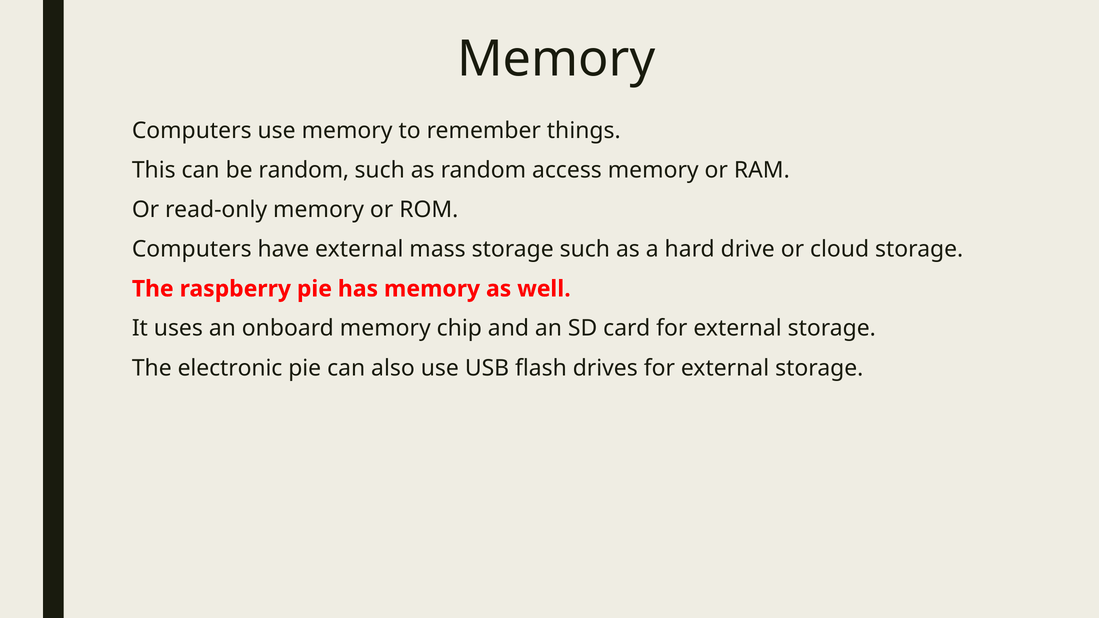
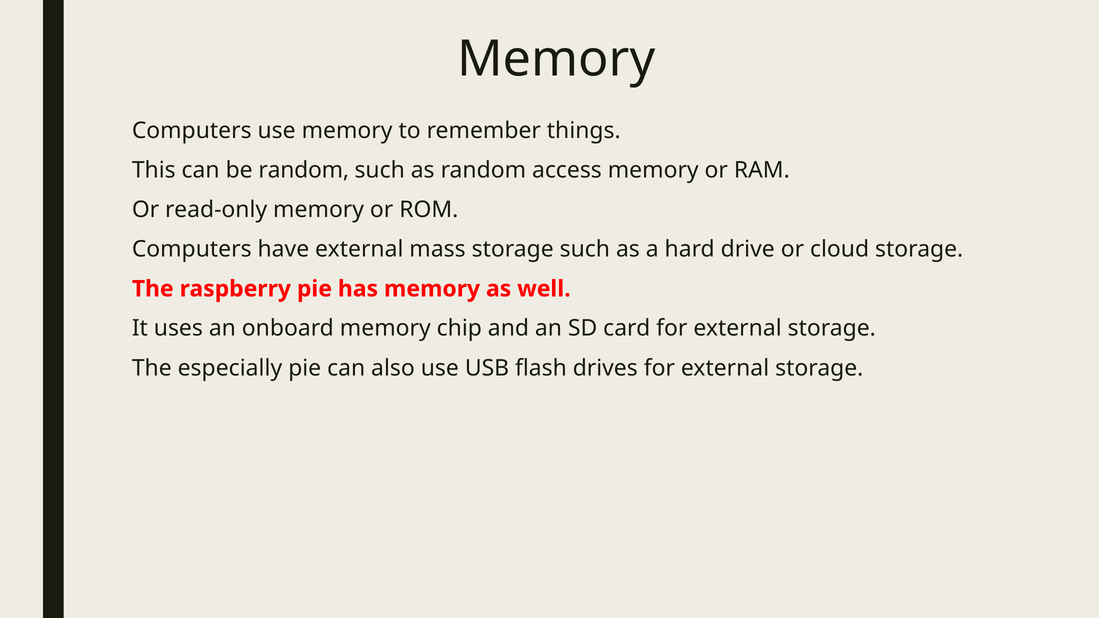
electronic: electronic -> especially
